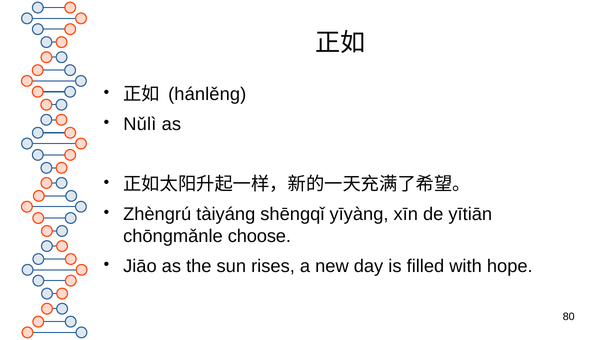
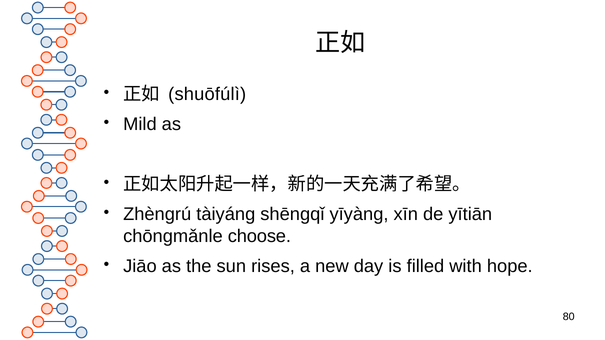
hánlěng: hánlěng -> shuōfúlì
Nǔlì: Nǔlì -> Mild
